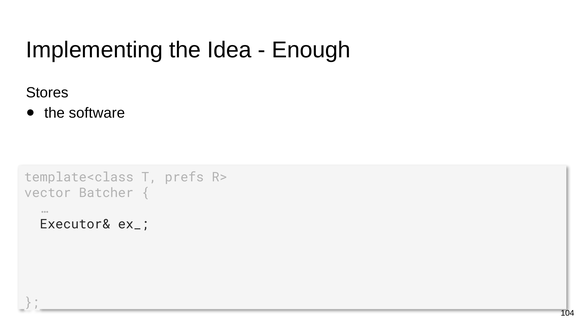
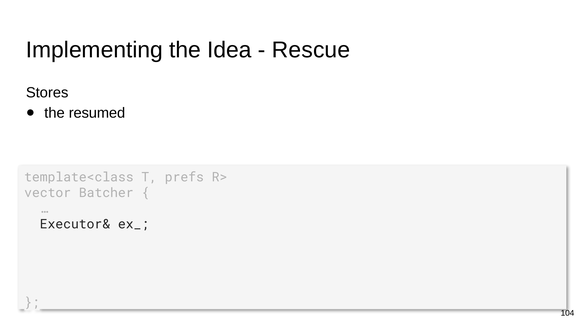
Enough: Enough -> Rescue
software: software -> resumed
